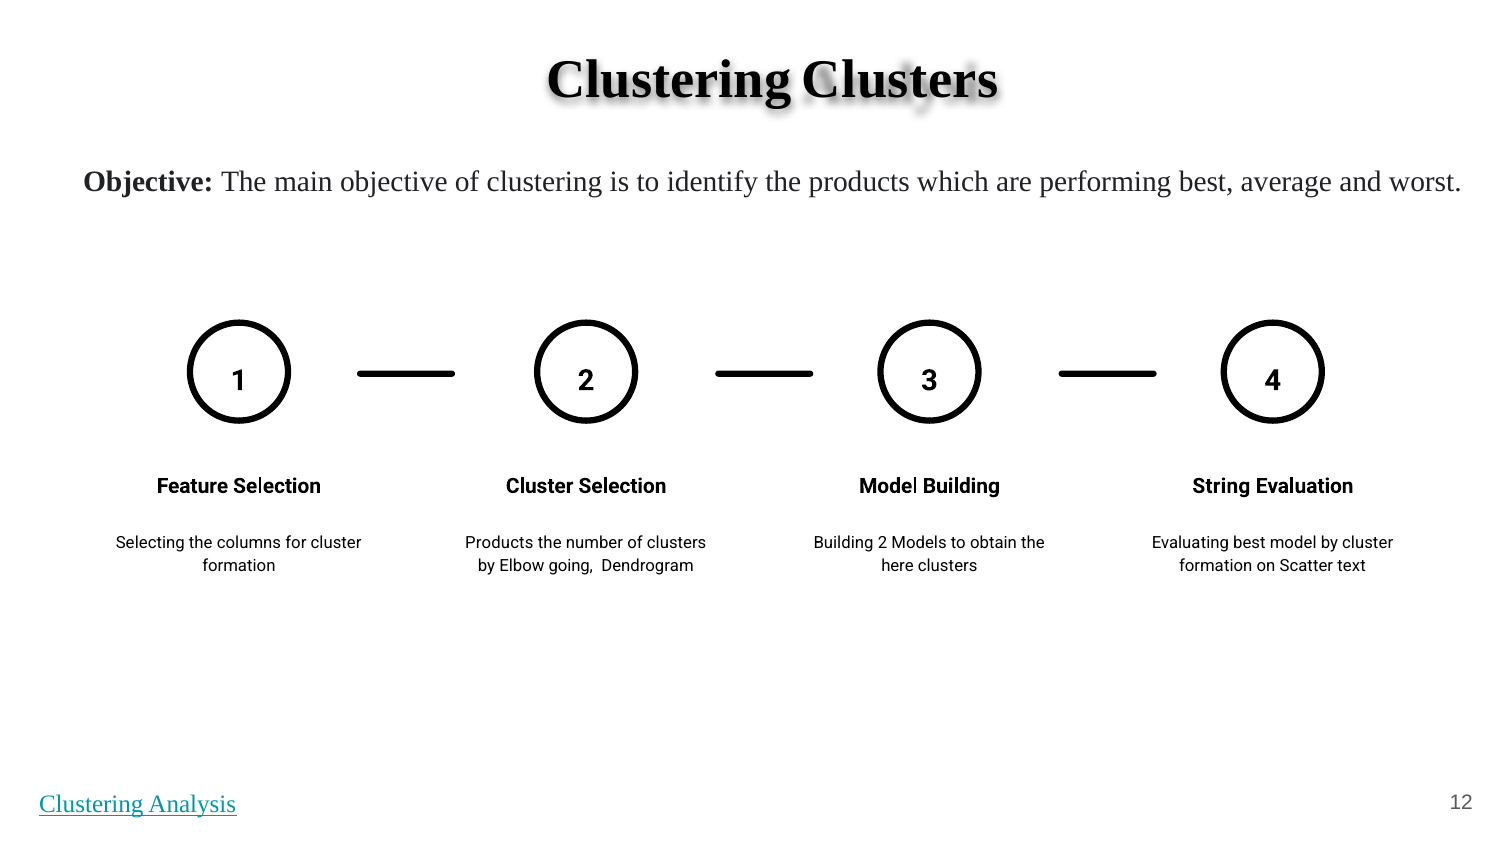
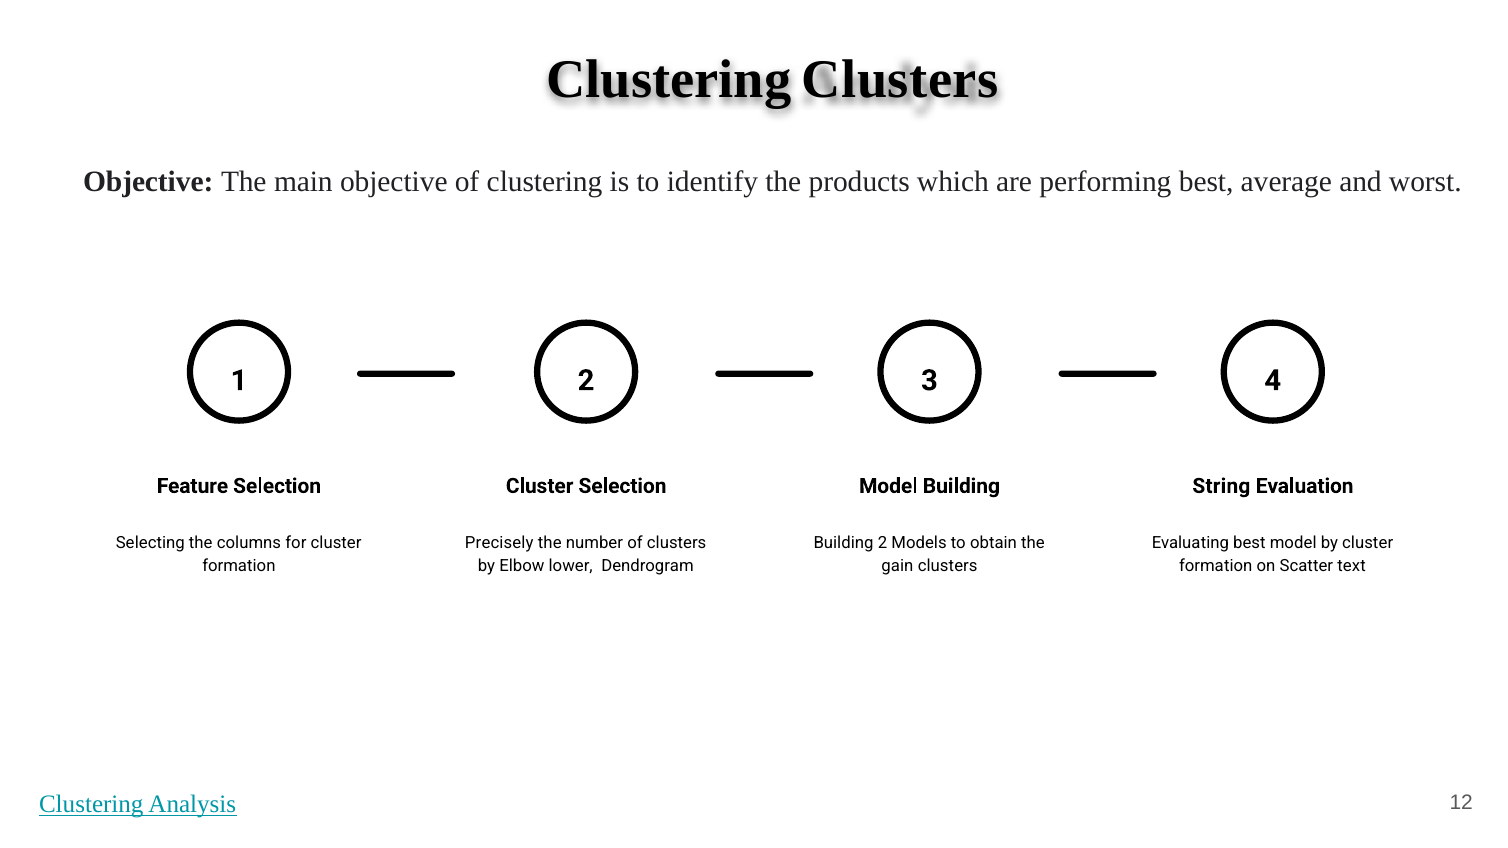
Products at (499, 543): Products -> Precisely
going: going -> lower
here: here -> gain
